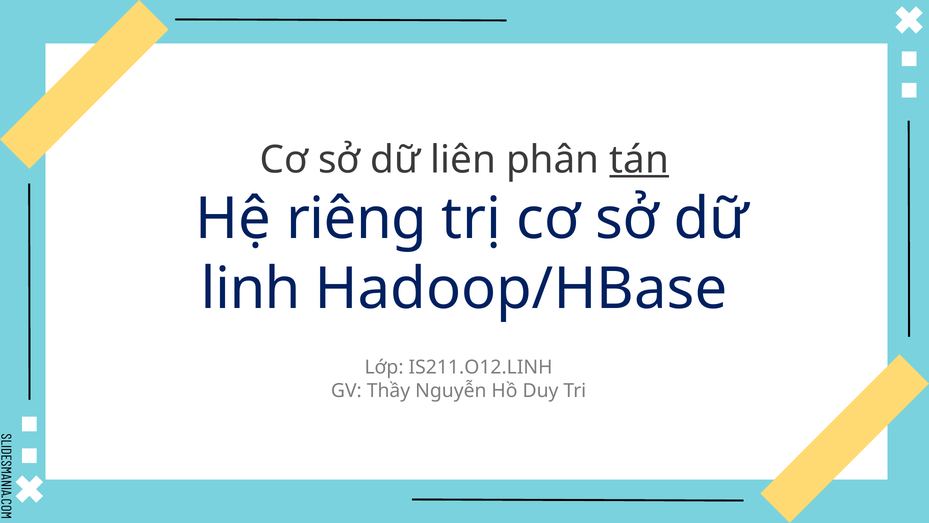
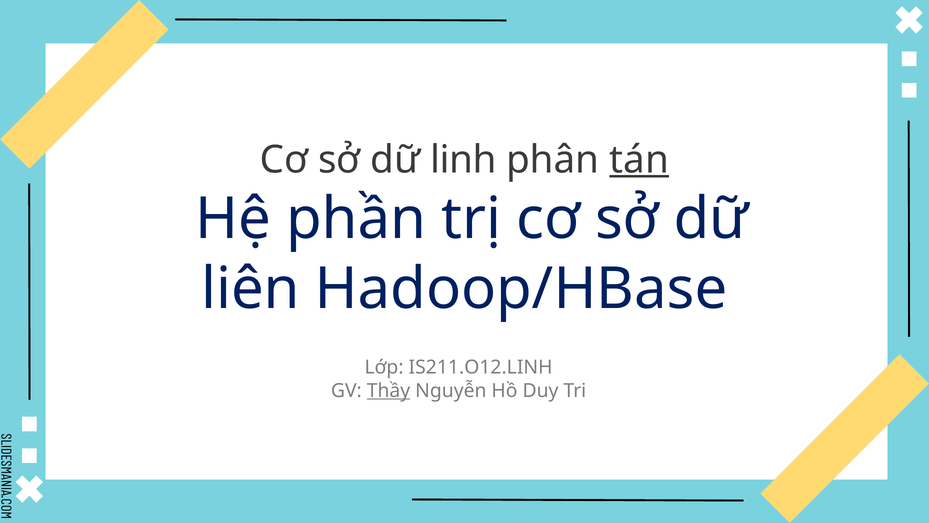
liên: liên -> linh
riêng: riêng -> phần
linh: linh -> liên
Thầy underline: none -> present
